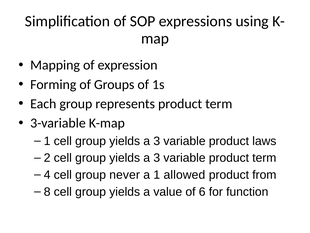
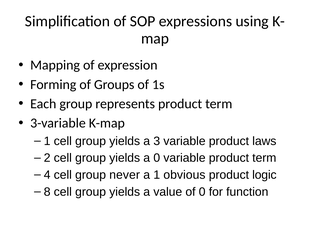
3 at (157, 158): 3 -> 0
allowed: allowed -> obvious
from: from -> logic
of 6: 6 -> 0
